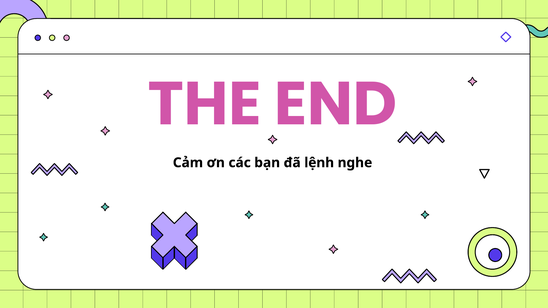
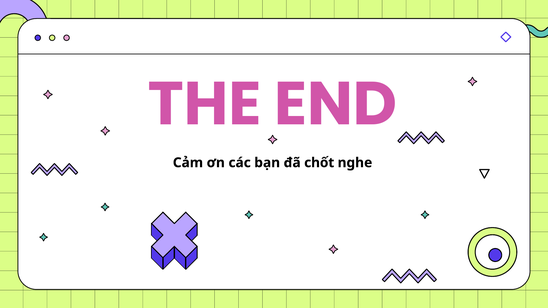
lệnh: lệnh -> chốt
